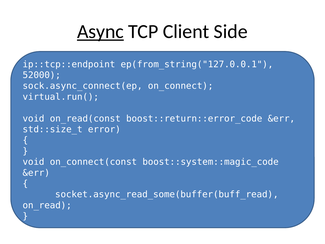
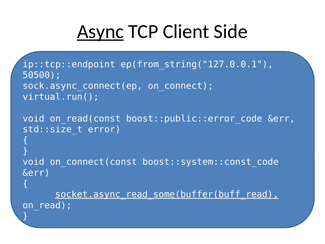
52000: 52000 -> 50500
boost::return::error_code: boost::return::error_code -> boost::public::error_code
boost::system::magic_code: boost::system::magic_code -> boost::system::const_code
socket.async_read_some(buffer(buff_read underline: none -> present
